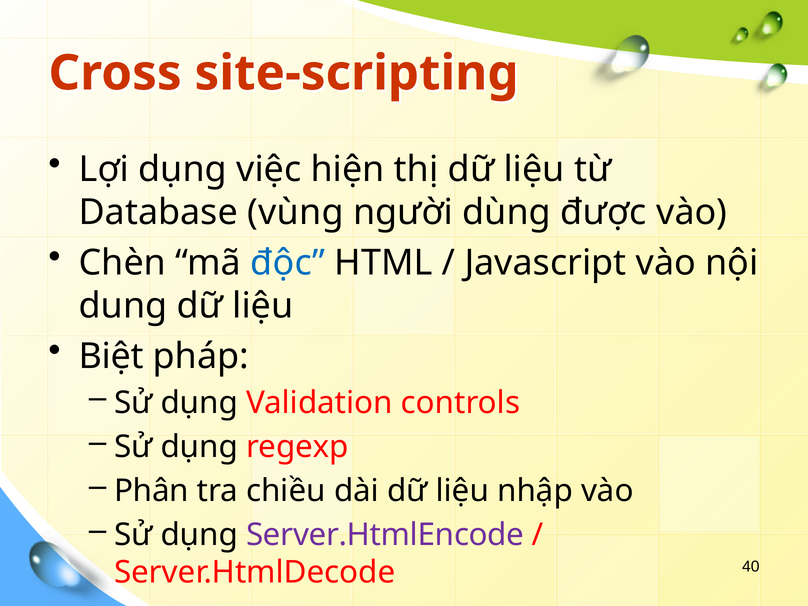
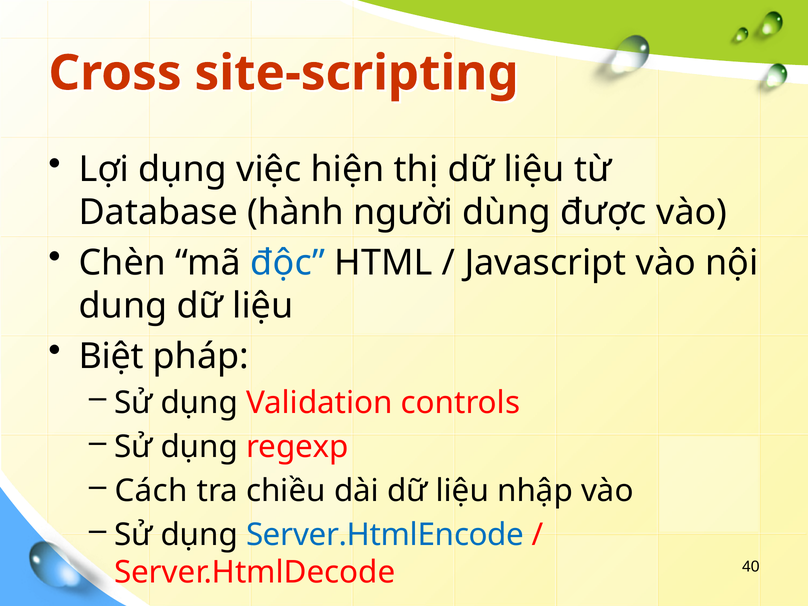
vùng: vùng -> hành
Phân: Phân -> Cách
Server.HtmlEncode colour: purple -> blue
